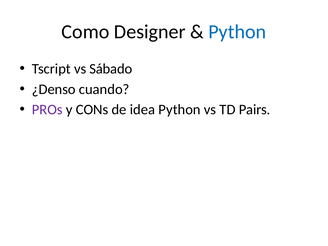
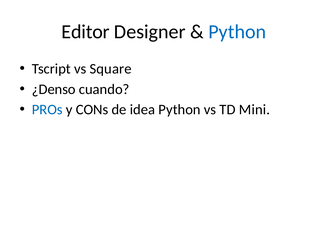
Como: Como -> Editor
Sábado: Sábado -> Square
PROs colour: purple -> blue
Pairs: Pairs -> Mini
